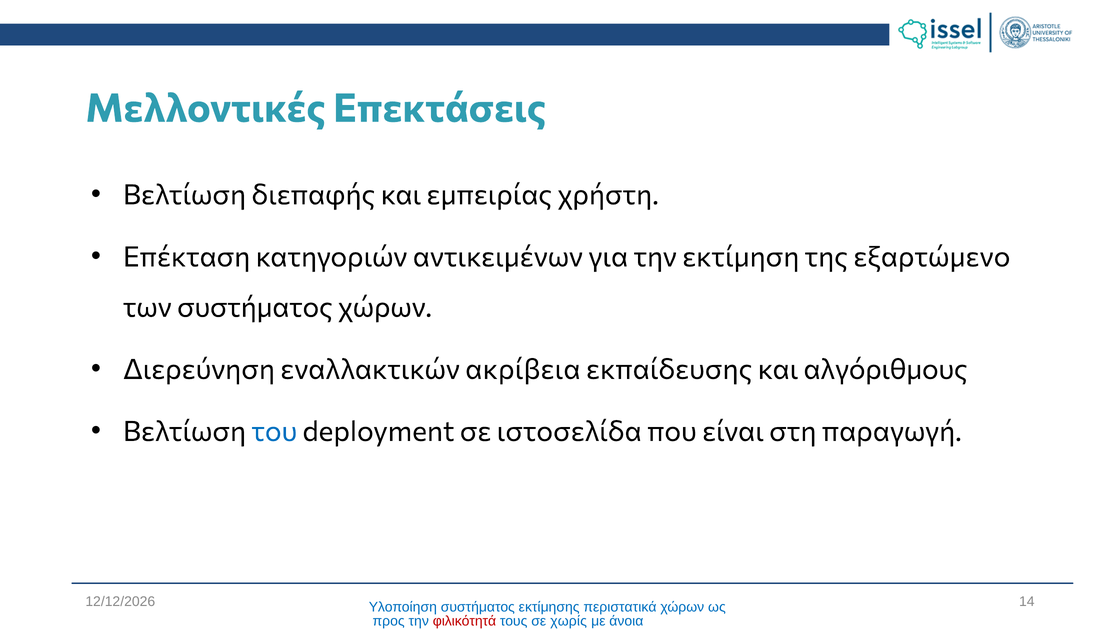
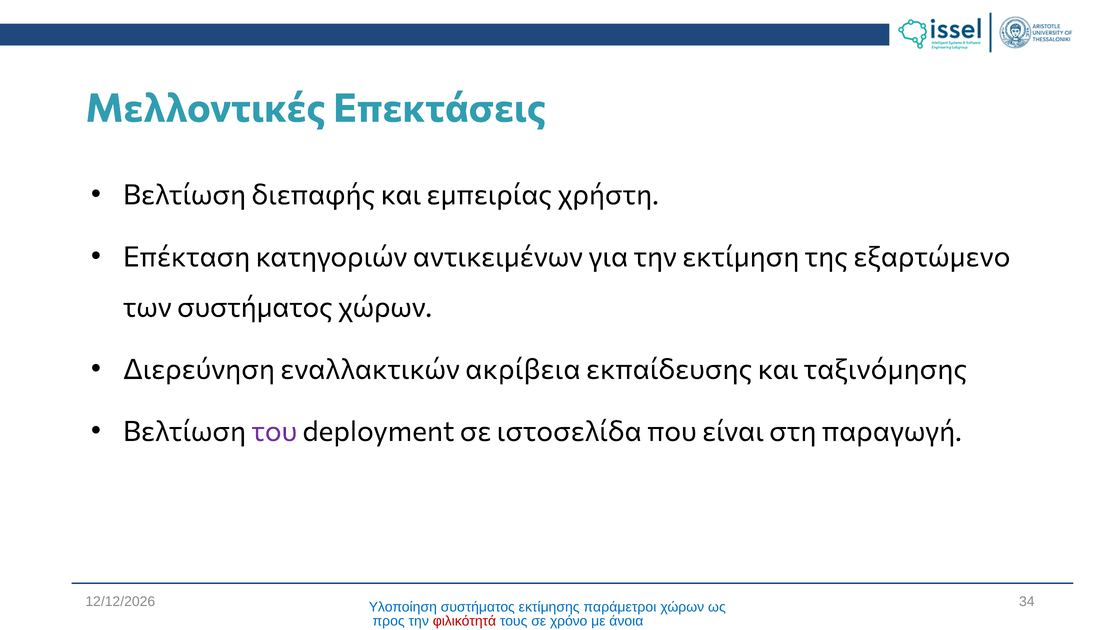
αλγόριθμους: αλγόριθμους -> ταξινόμησης
του colour: blue -> purple
14: 14 -> 34
περιστατικά: περιστατικά -> παράμετροι
χωρίς: χωρίς -> χρόνο
